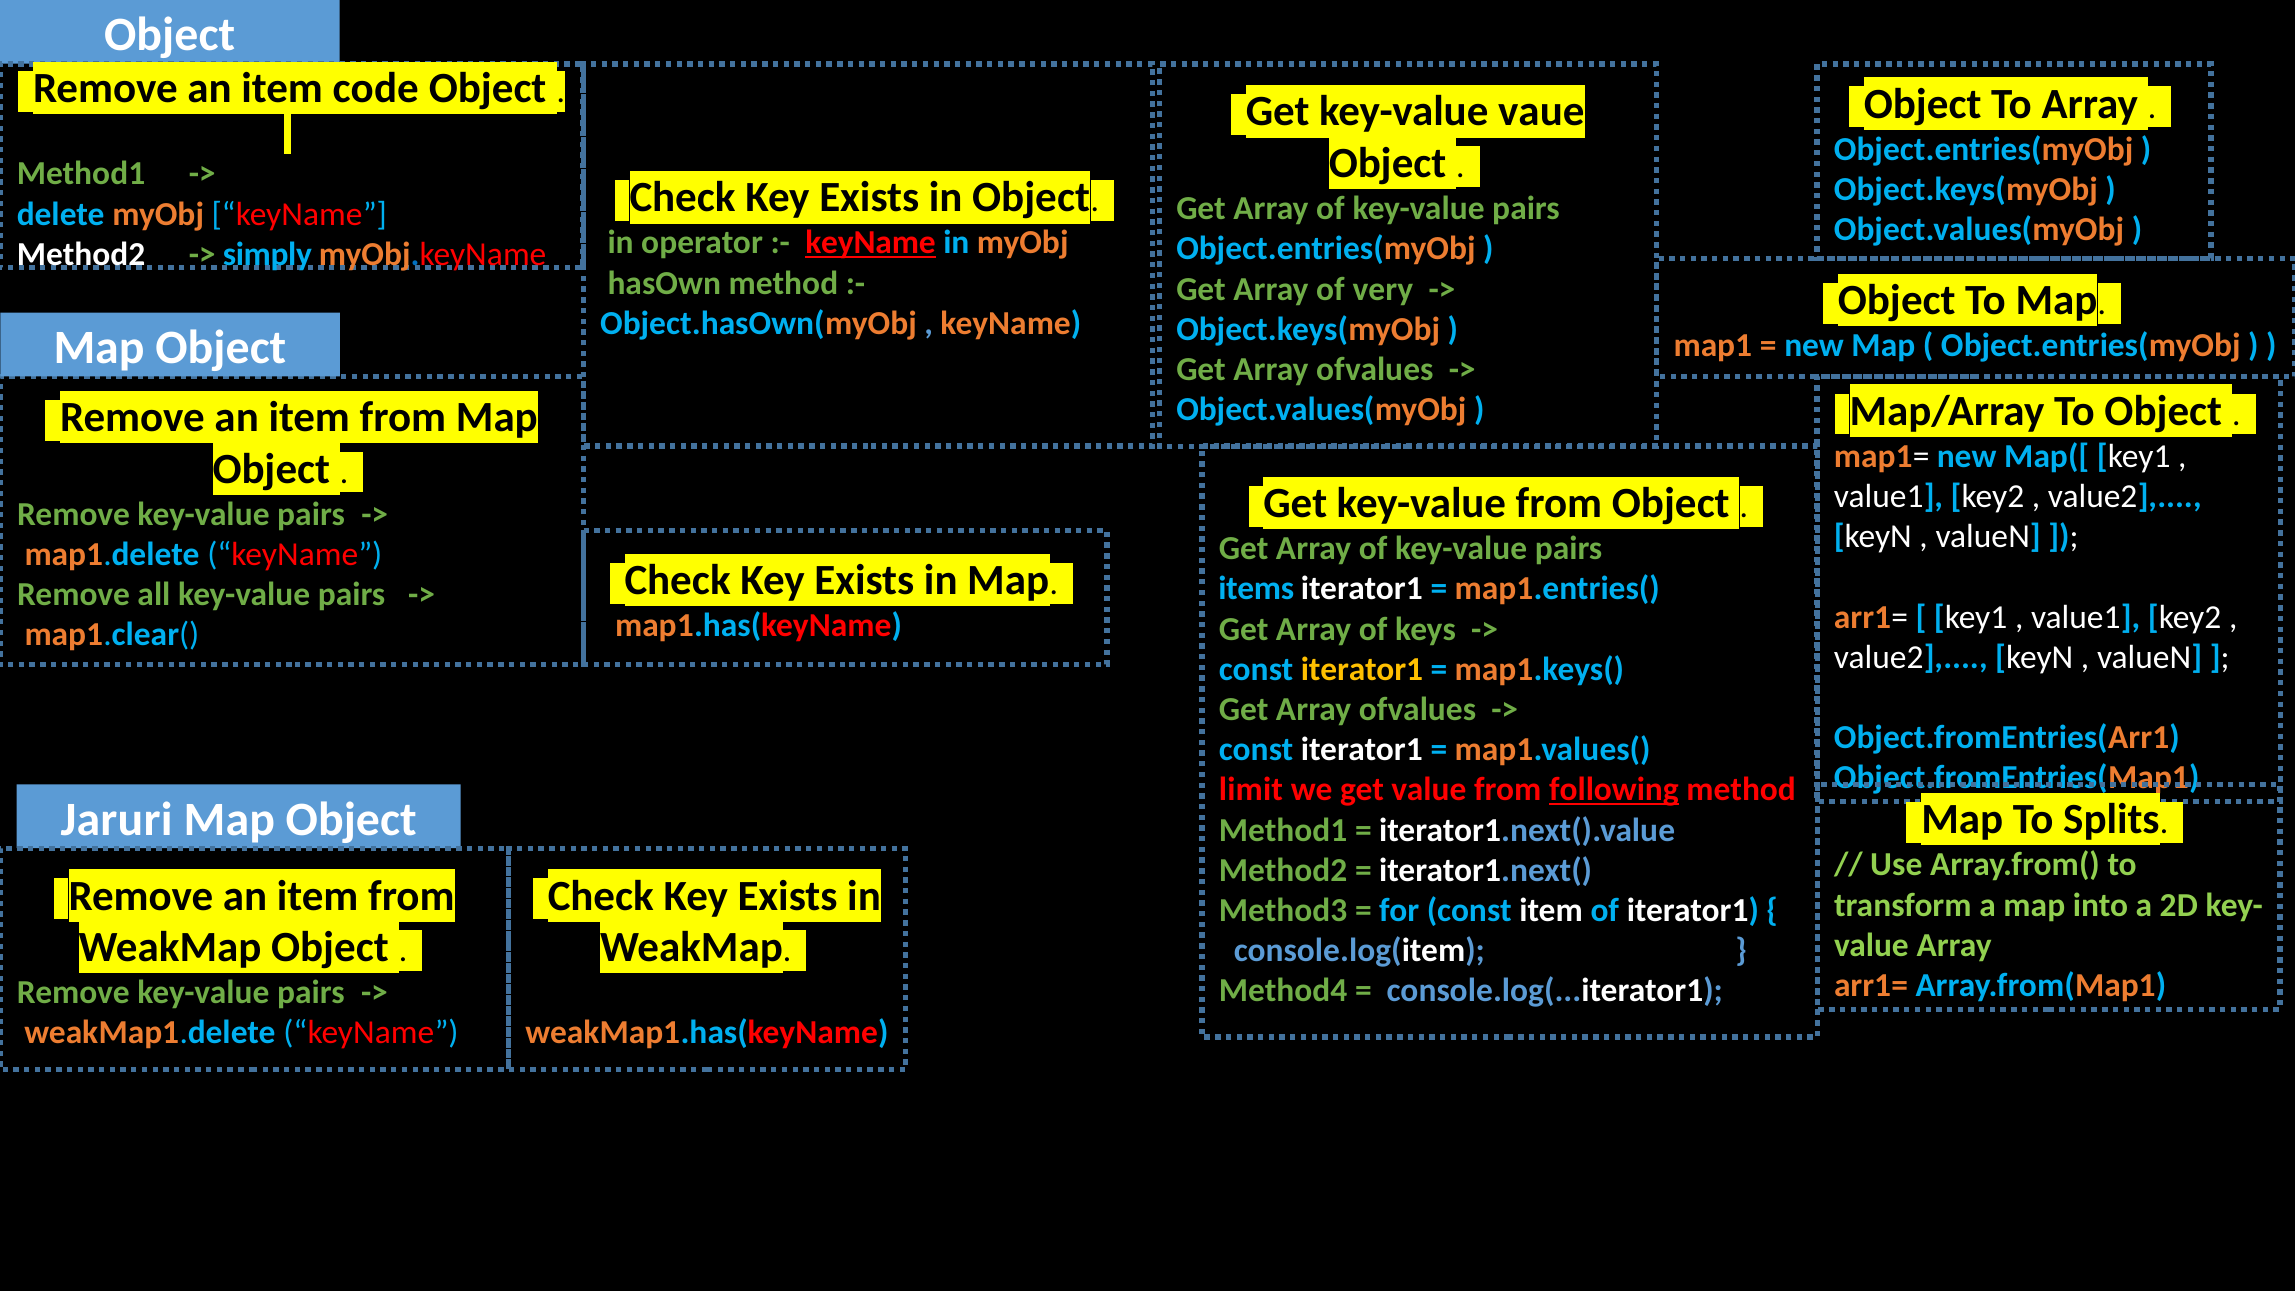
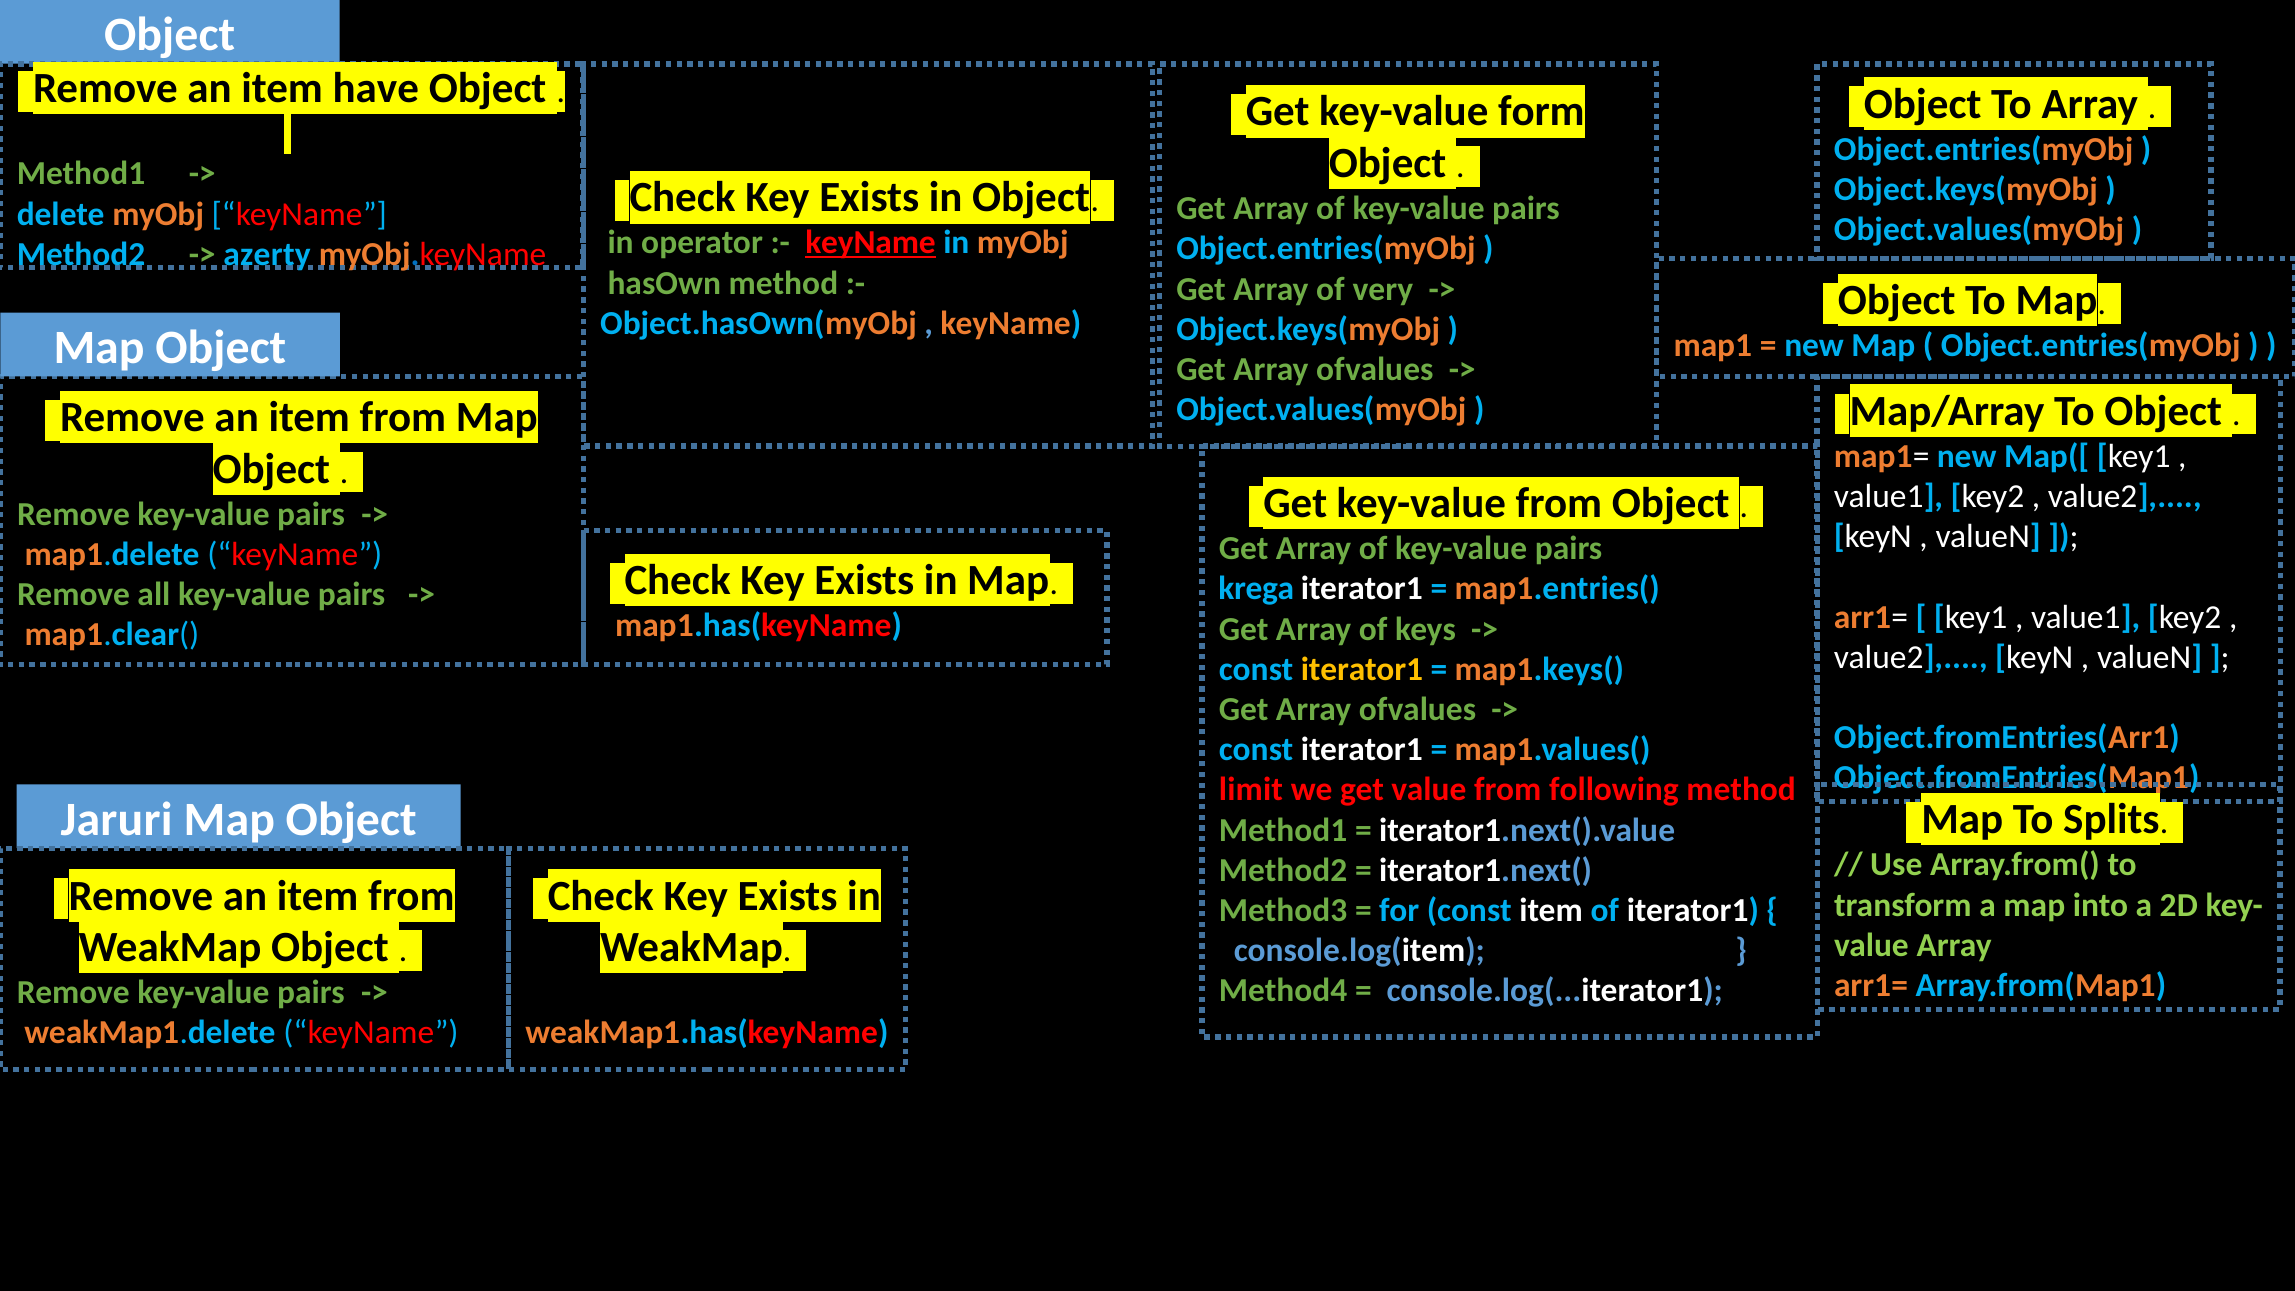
code: code -> have
vaue: vaue -> form
Method2 at (81, 254) colour: white -> light blue
simply: simply -> azerty
items: items -> krega
following underline: present -> none
